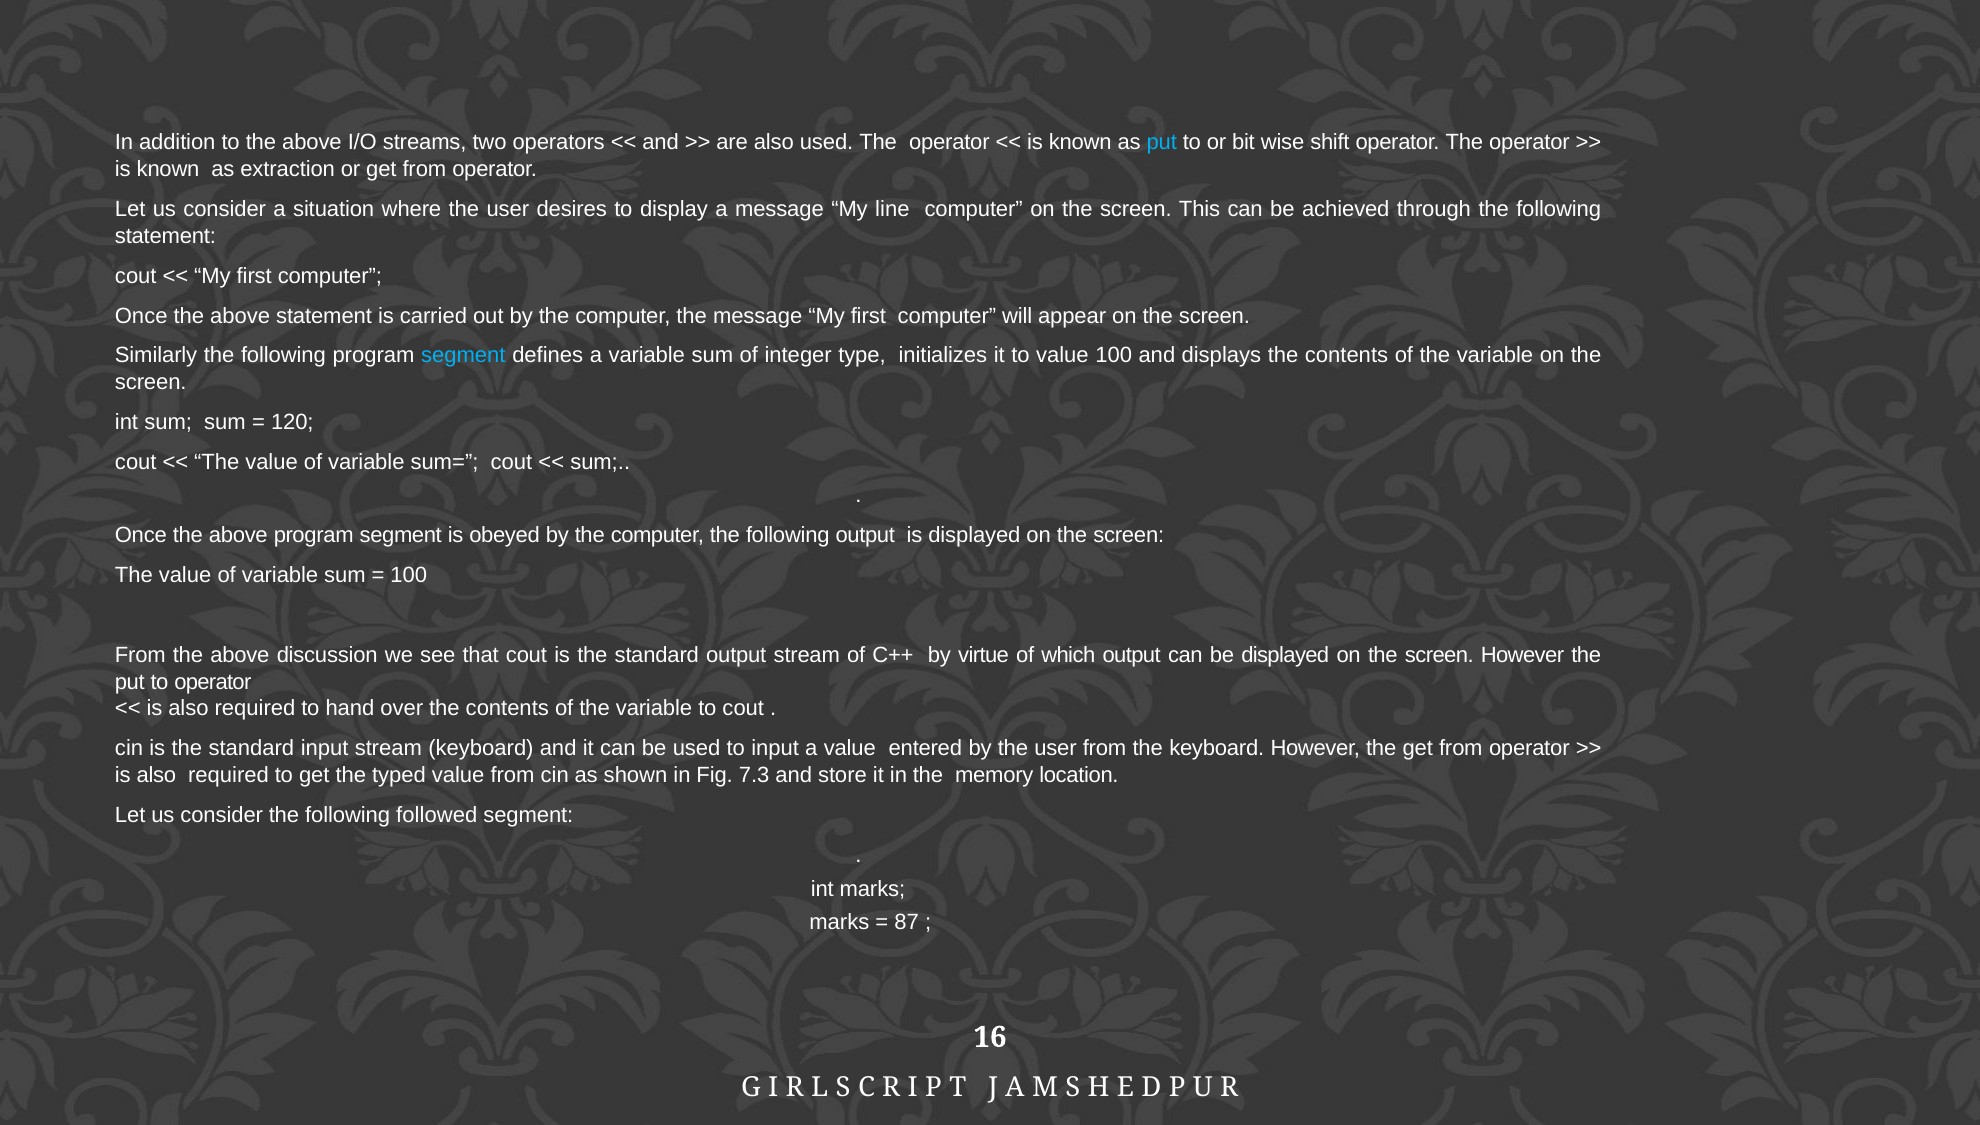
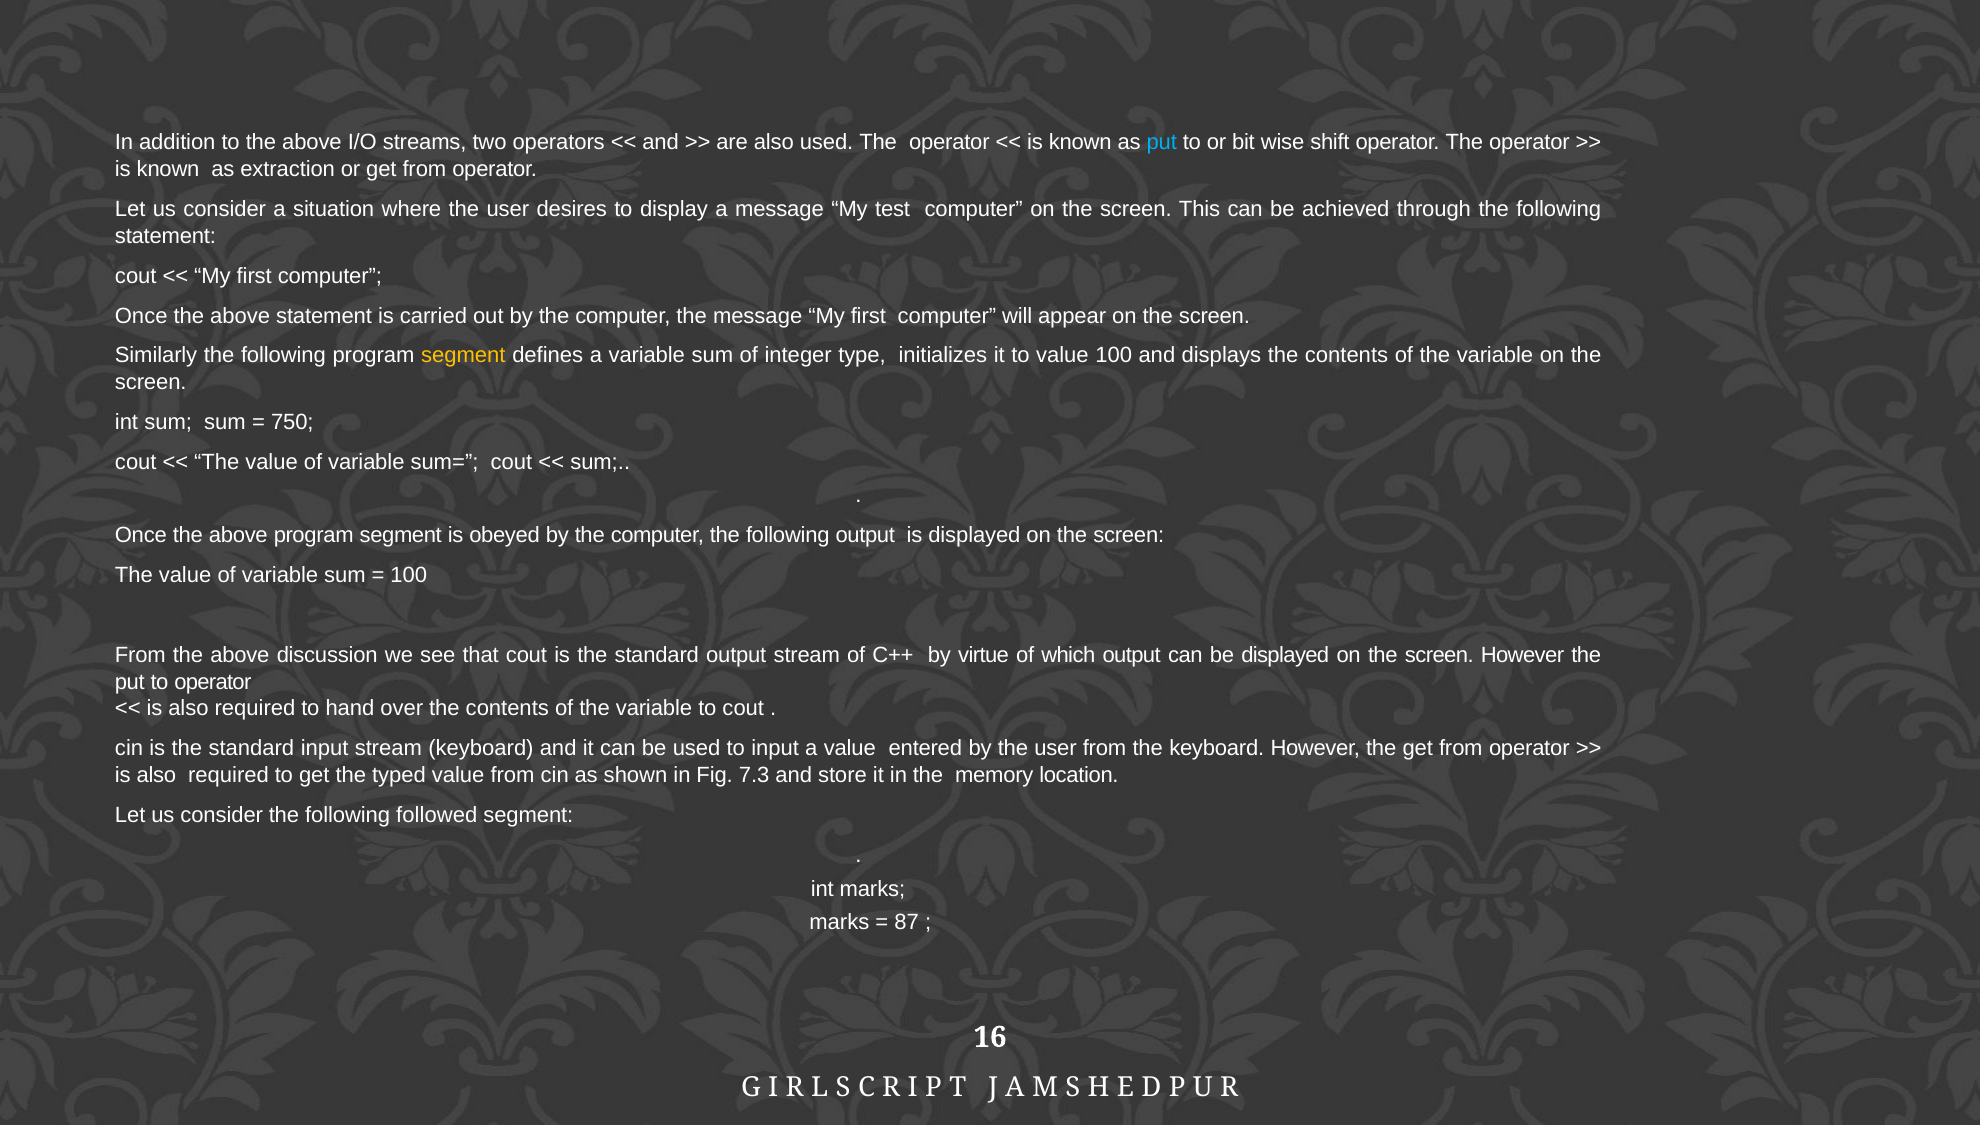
line: line -> test
segment at (463, 356) colour: light blue -> yellow
120: 120 -> 750
